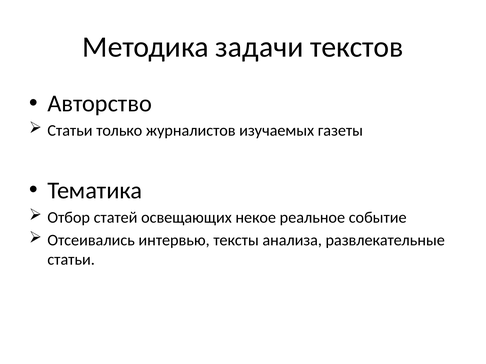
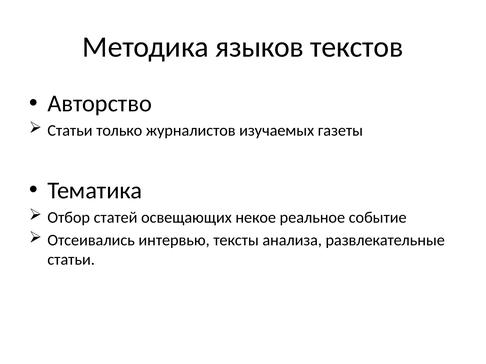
задачи: задачи -> языков
